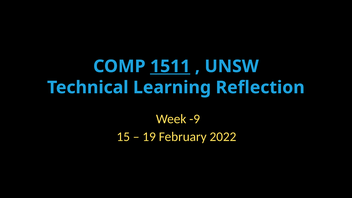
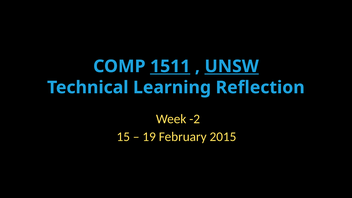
UNSW underline: none -> present
-9: -9 -> -2
2022: 2022 -> 2015
